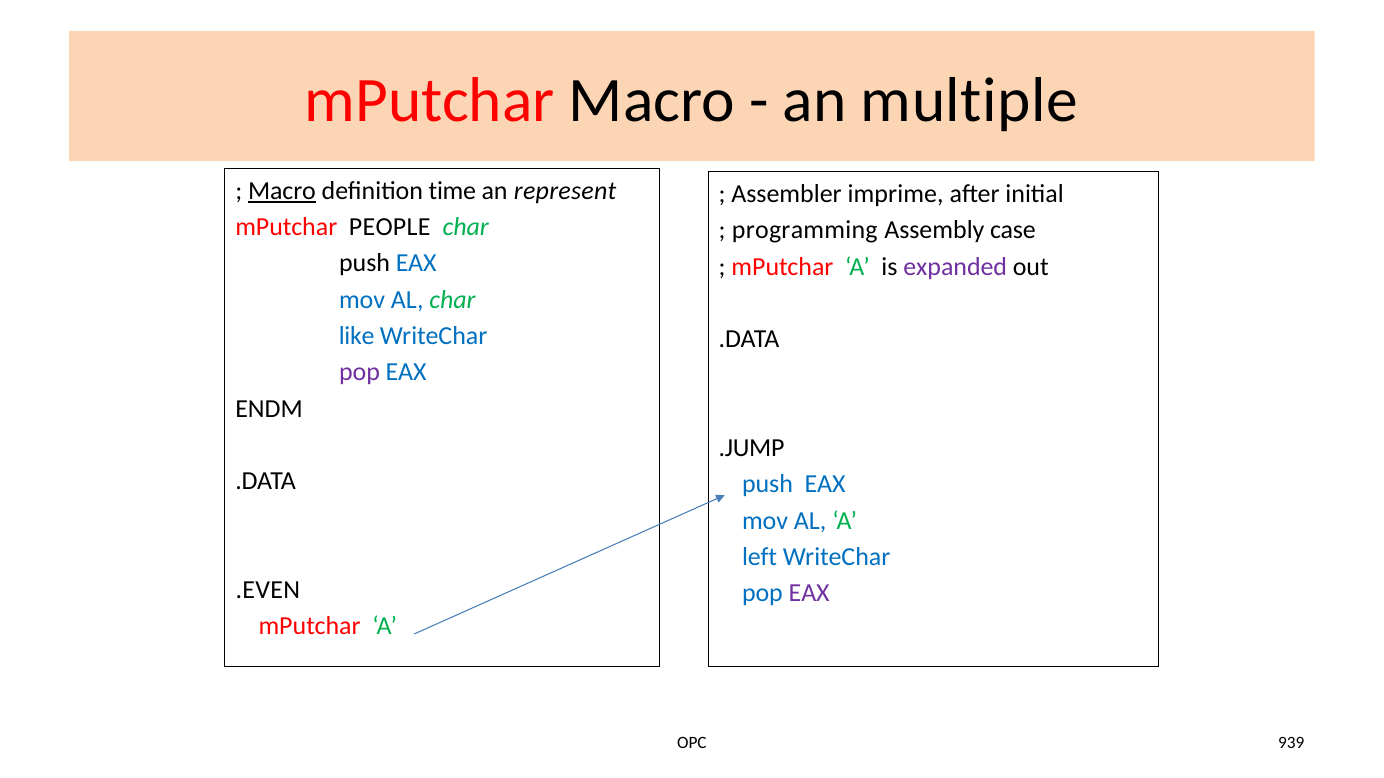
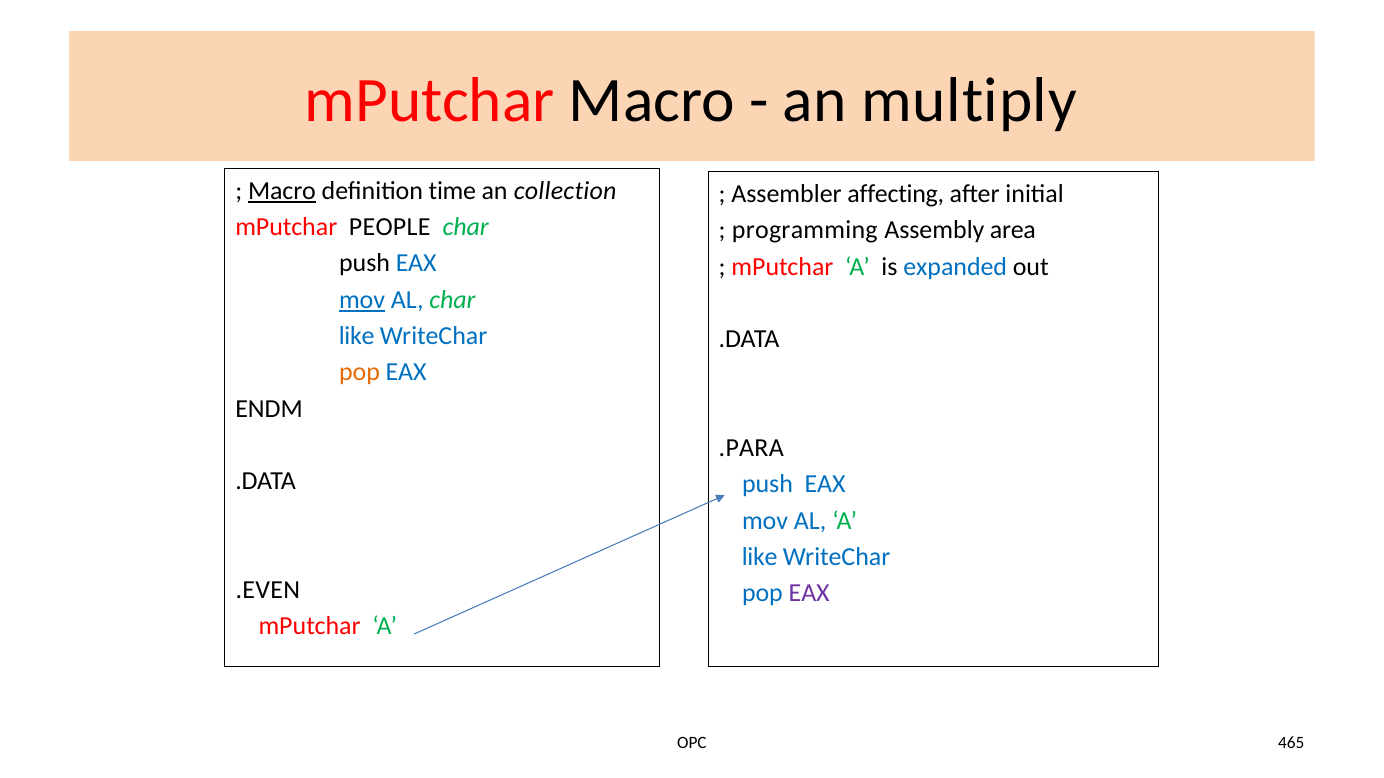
multiple: multiple -> multiply
represent: represent -> collection
imprime: imprime -> affecting
case: case -> area
expanded colour: purple -> blue
mov at (362, 300) underline: none -> present
pop at (359, 372) colour: purple -> orange
.JUMP: .JUMP -> .PARA
left at (760, 557): left -> like
939: 939 -> 465
